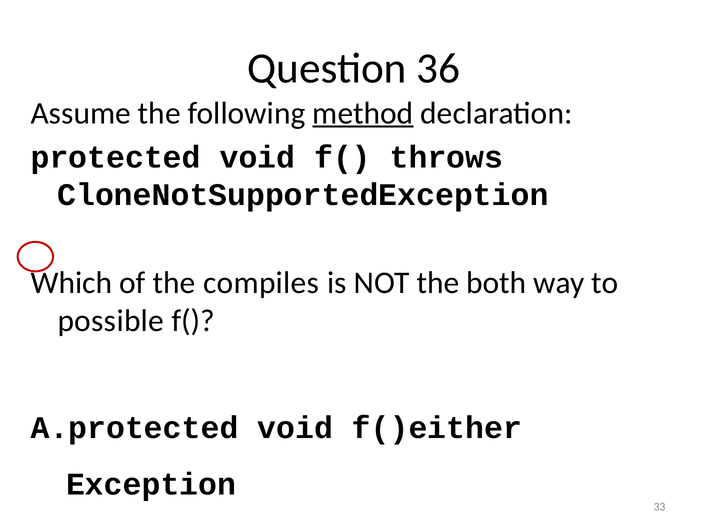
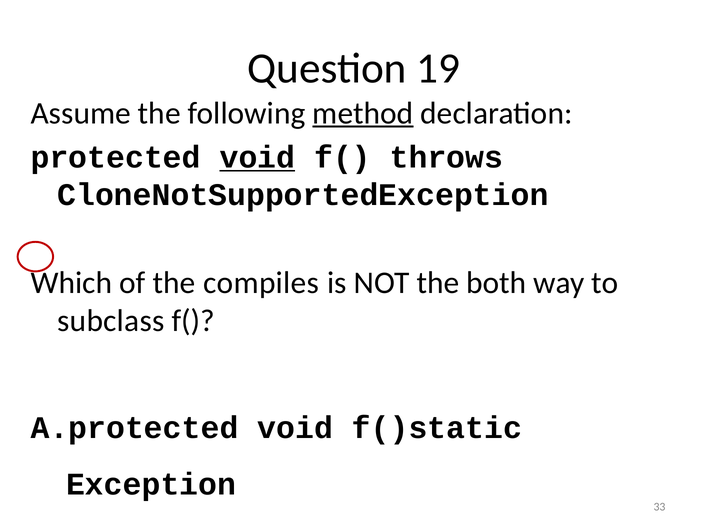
36: 36 -> 19
void at (257, 157) underline: none -> present
possible: possible -> subclass
f()either: f()either -> f()static
